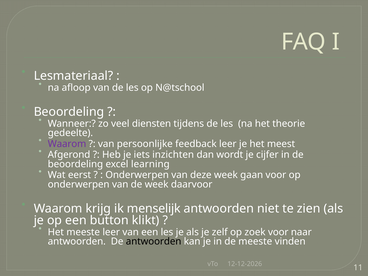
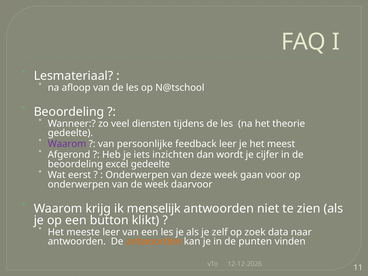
excel learning: learning -> gedeelte
zoek voor: voor -> data
antwoorden at (154, 241) colour: black -> orange
de meeste: meeste -> punten
